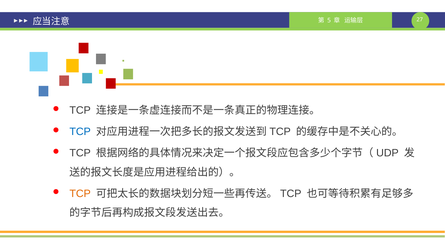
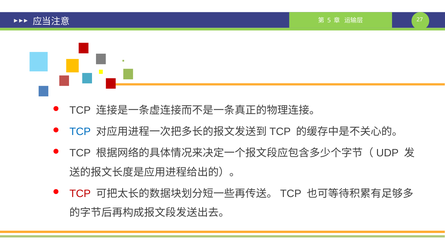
TCP at (80, 194) colour: orange -> red
